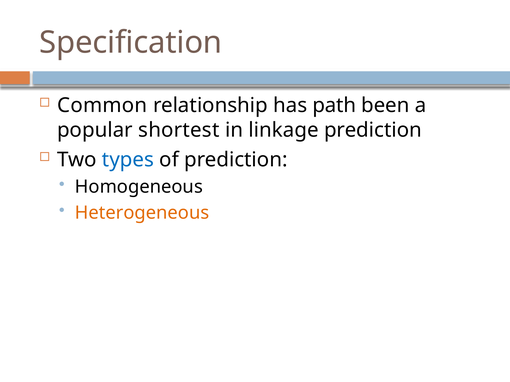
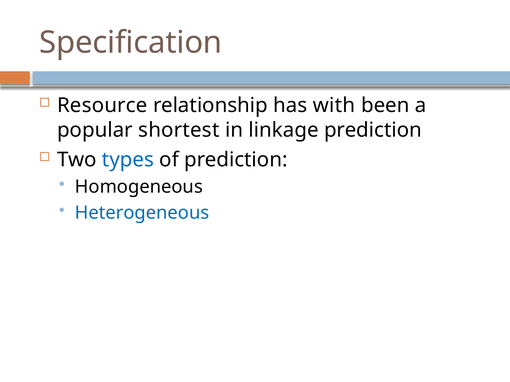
Common: Common -> Resource
path: path -> with
Heterogeneous colour: orange -> blue
